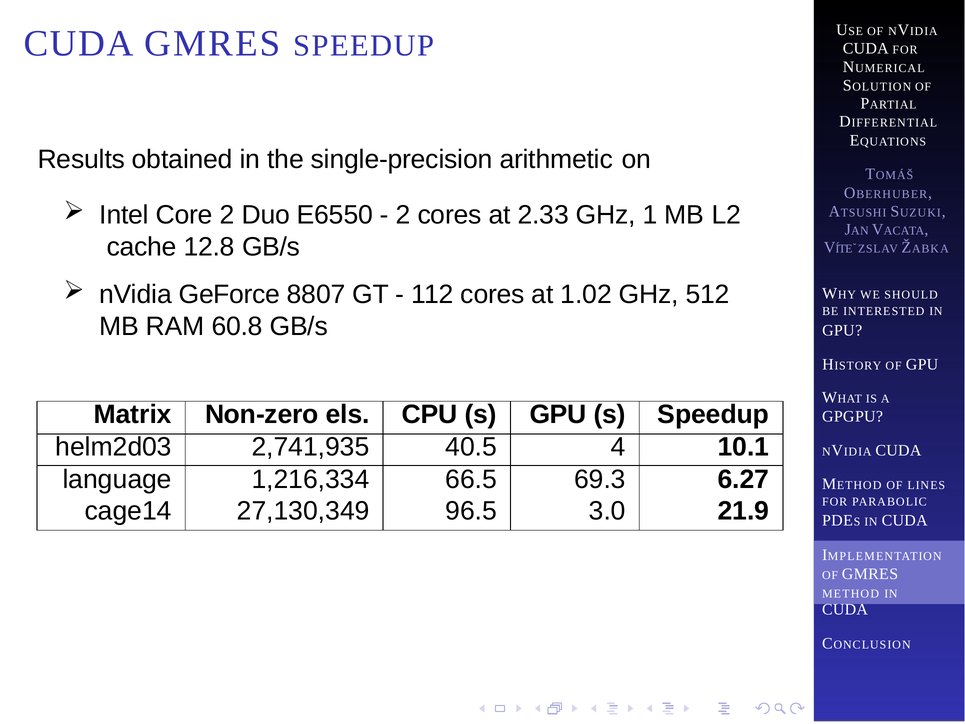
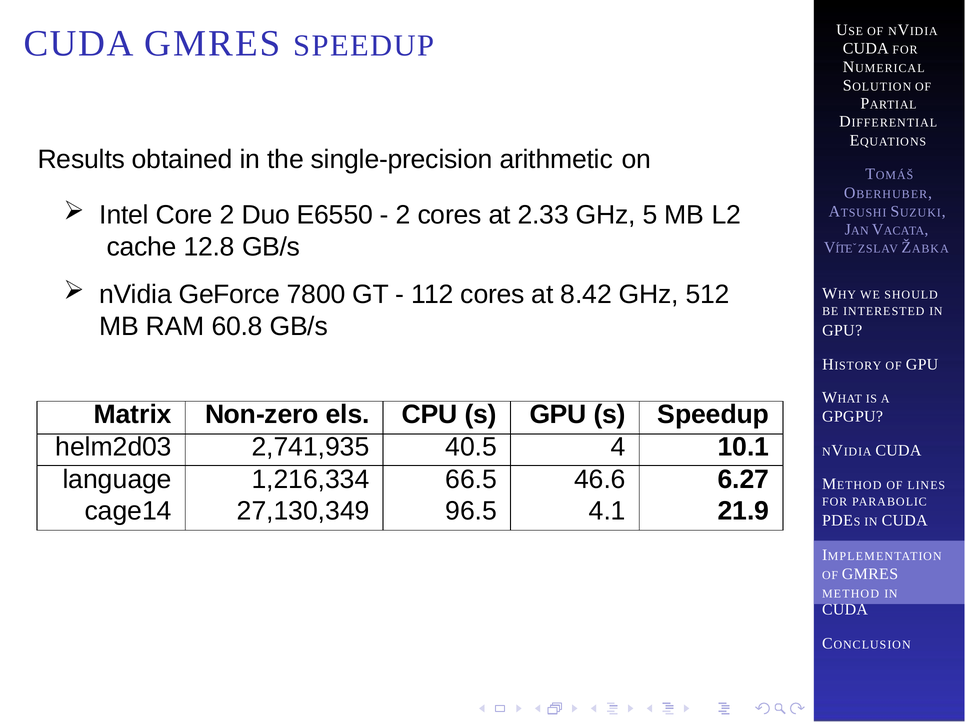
1: 1 -> 5
8807: 8807 -> 7800
1.02: 1.02 -> 8.42
69.3: 69.3 -> 46.6
3.0: 3.0 -> 4.1
